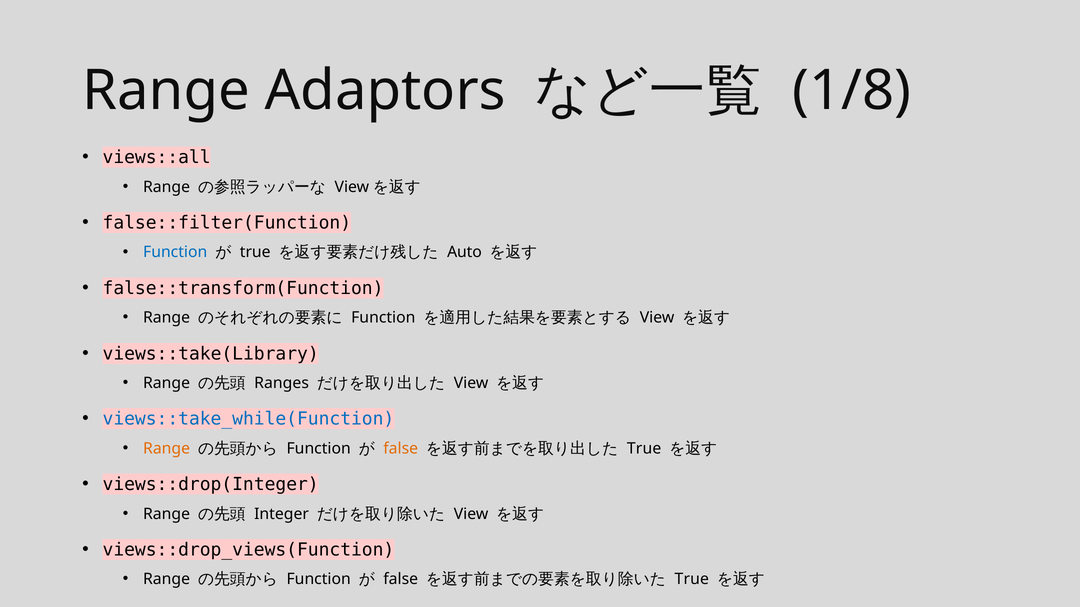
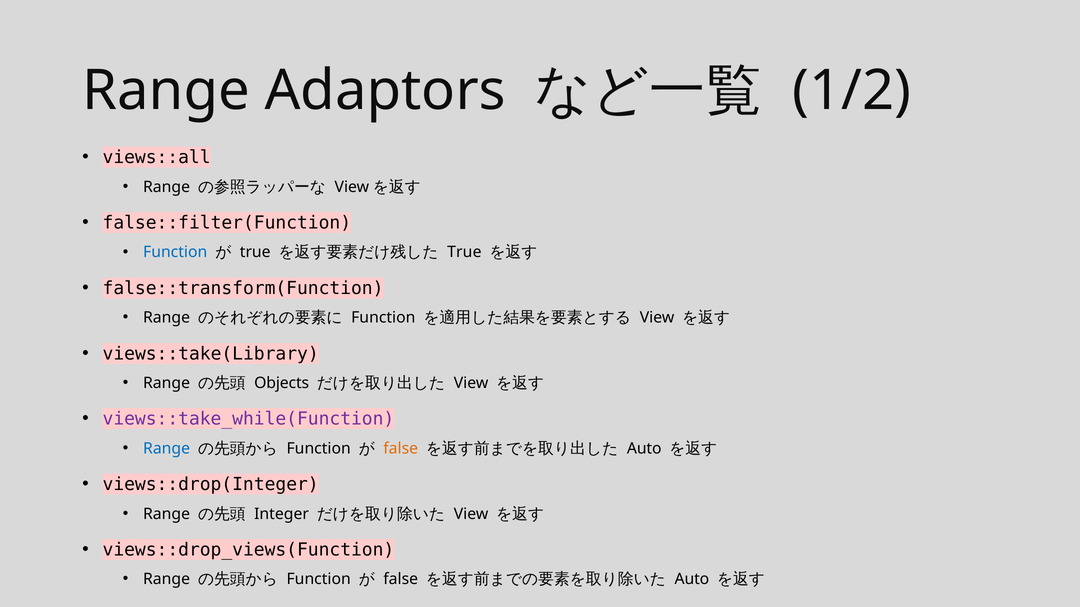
1/8: 1/8 -> 1/2
Auto at (464, 253): Auto -> True
Ranges: Ranges -> Objects
views::take_while(Function colour: blue -> purple
Range at (167, 449) colour: orange -> blue
True at (644, 449): True -> Auto
True at (692, 580): True -> Auto
